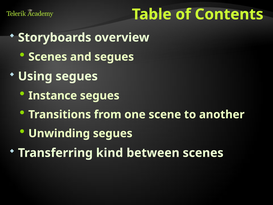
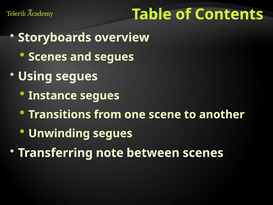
kind: kind -> note
